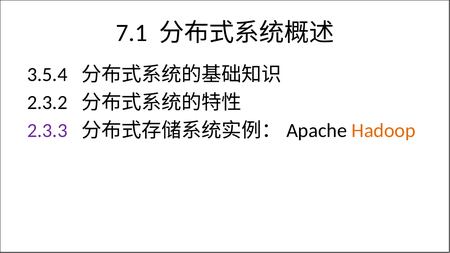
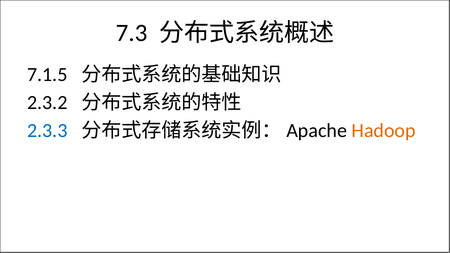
7.1: 7.1 -> 7.3
3.5.4: 3.5.4 -> 7.1.5
2.3.3 colour: purple -> blue
